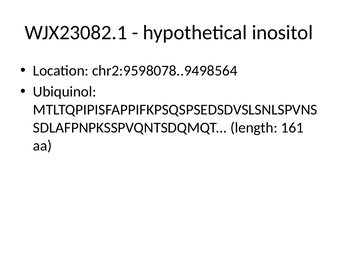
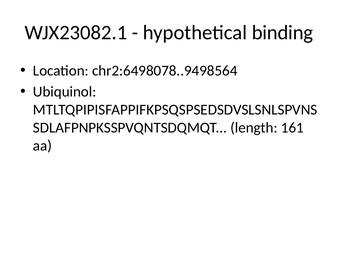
inositol: inositol -> binding
chr2:9598078..9498564: chr2:9598078..9498564 -> chr2:6498078..9498564
